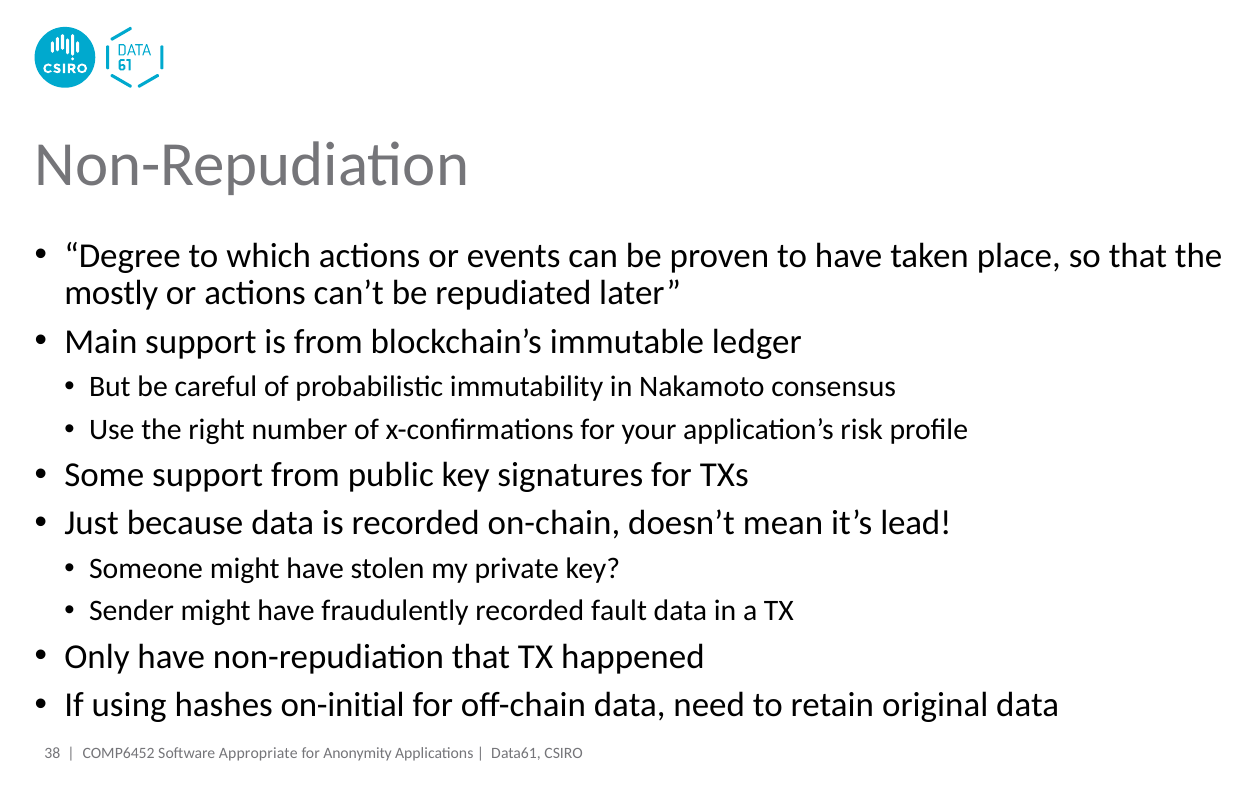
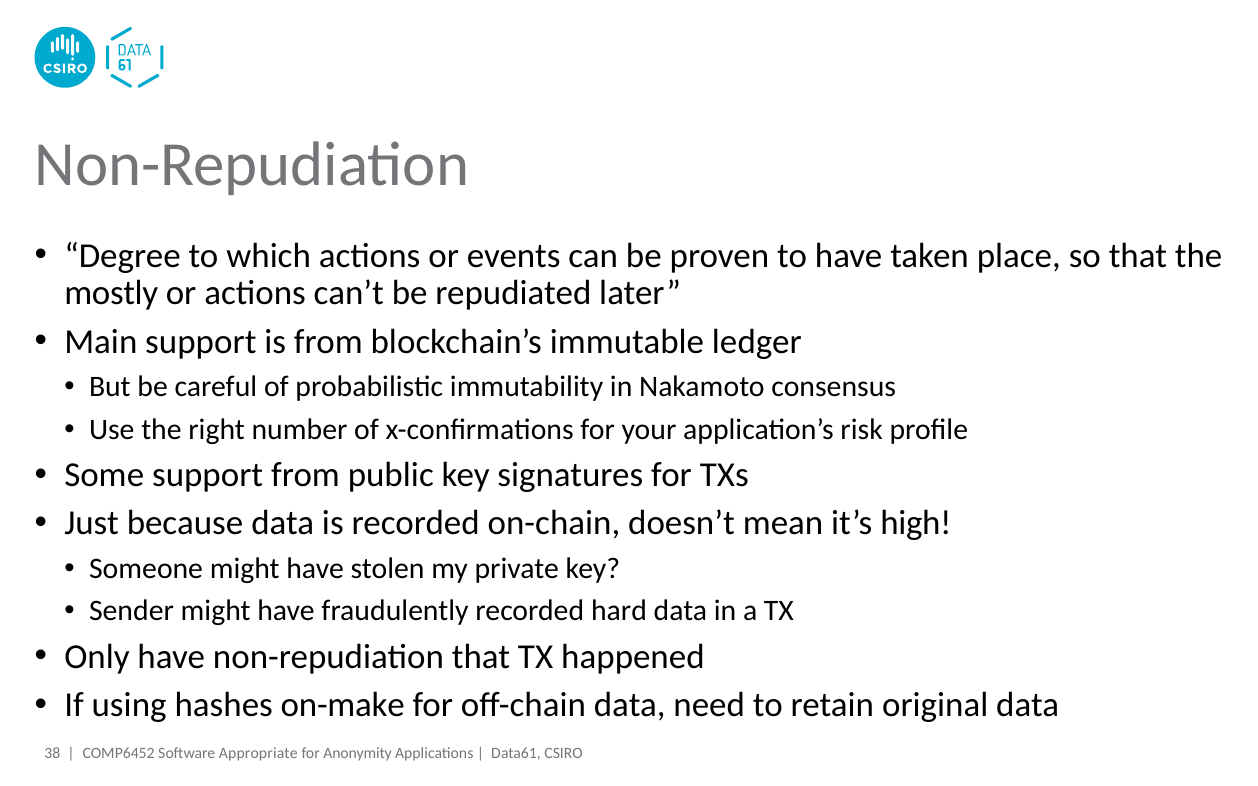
lead: lead -> high
fault: fault -> hard
on-initial: on-initial -> on-make
